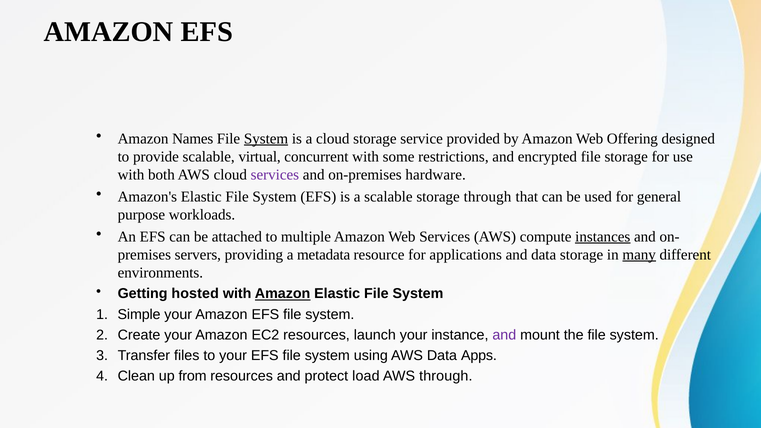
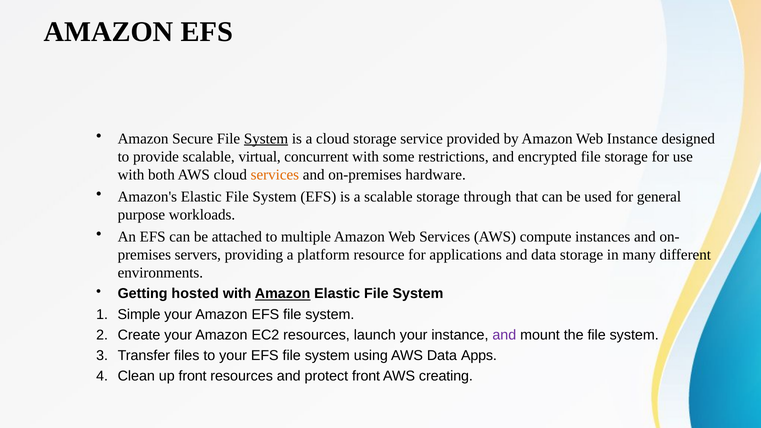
Names: Names -> Secure
Web Offering: Offering -> Instance
services at (275, 175) colour: purple -> orange
instances underline: present -> none
metadata: metadata -> platform
many underline: present -> none
up from: from -> front
protect load: load -> front
AWS through: through -> creating
